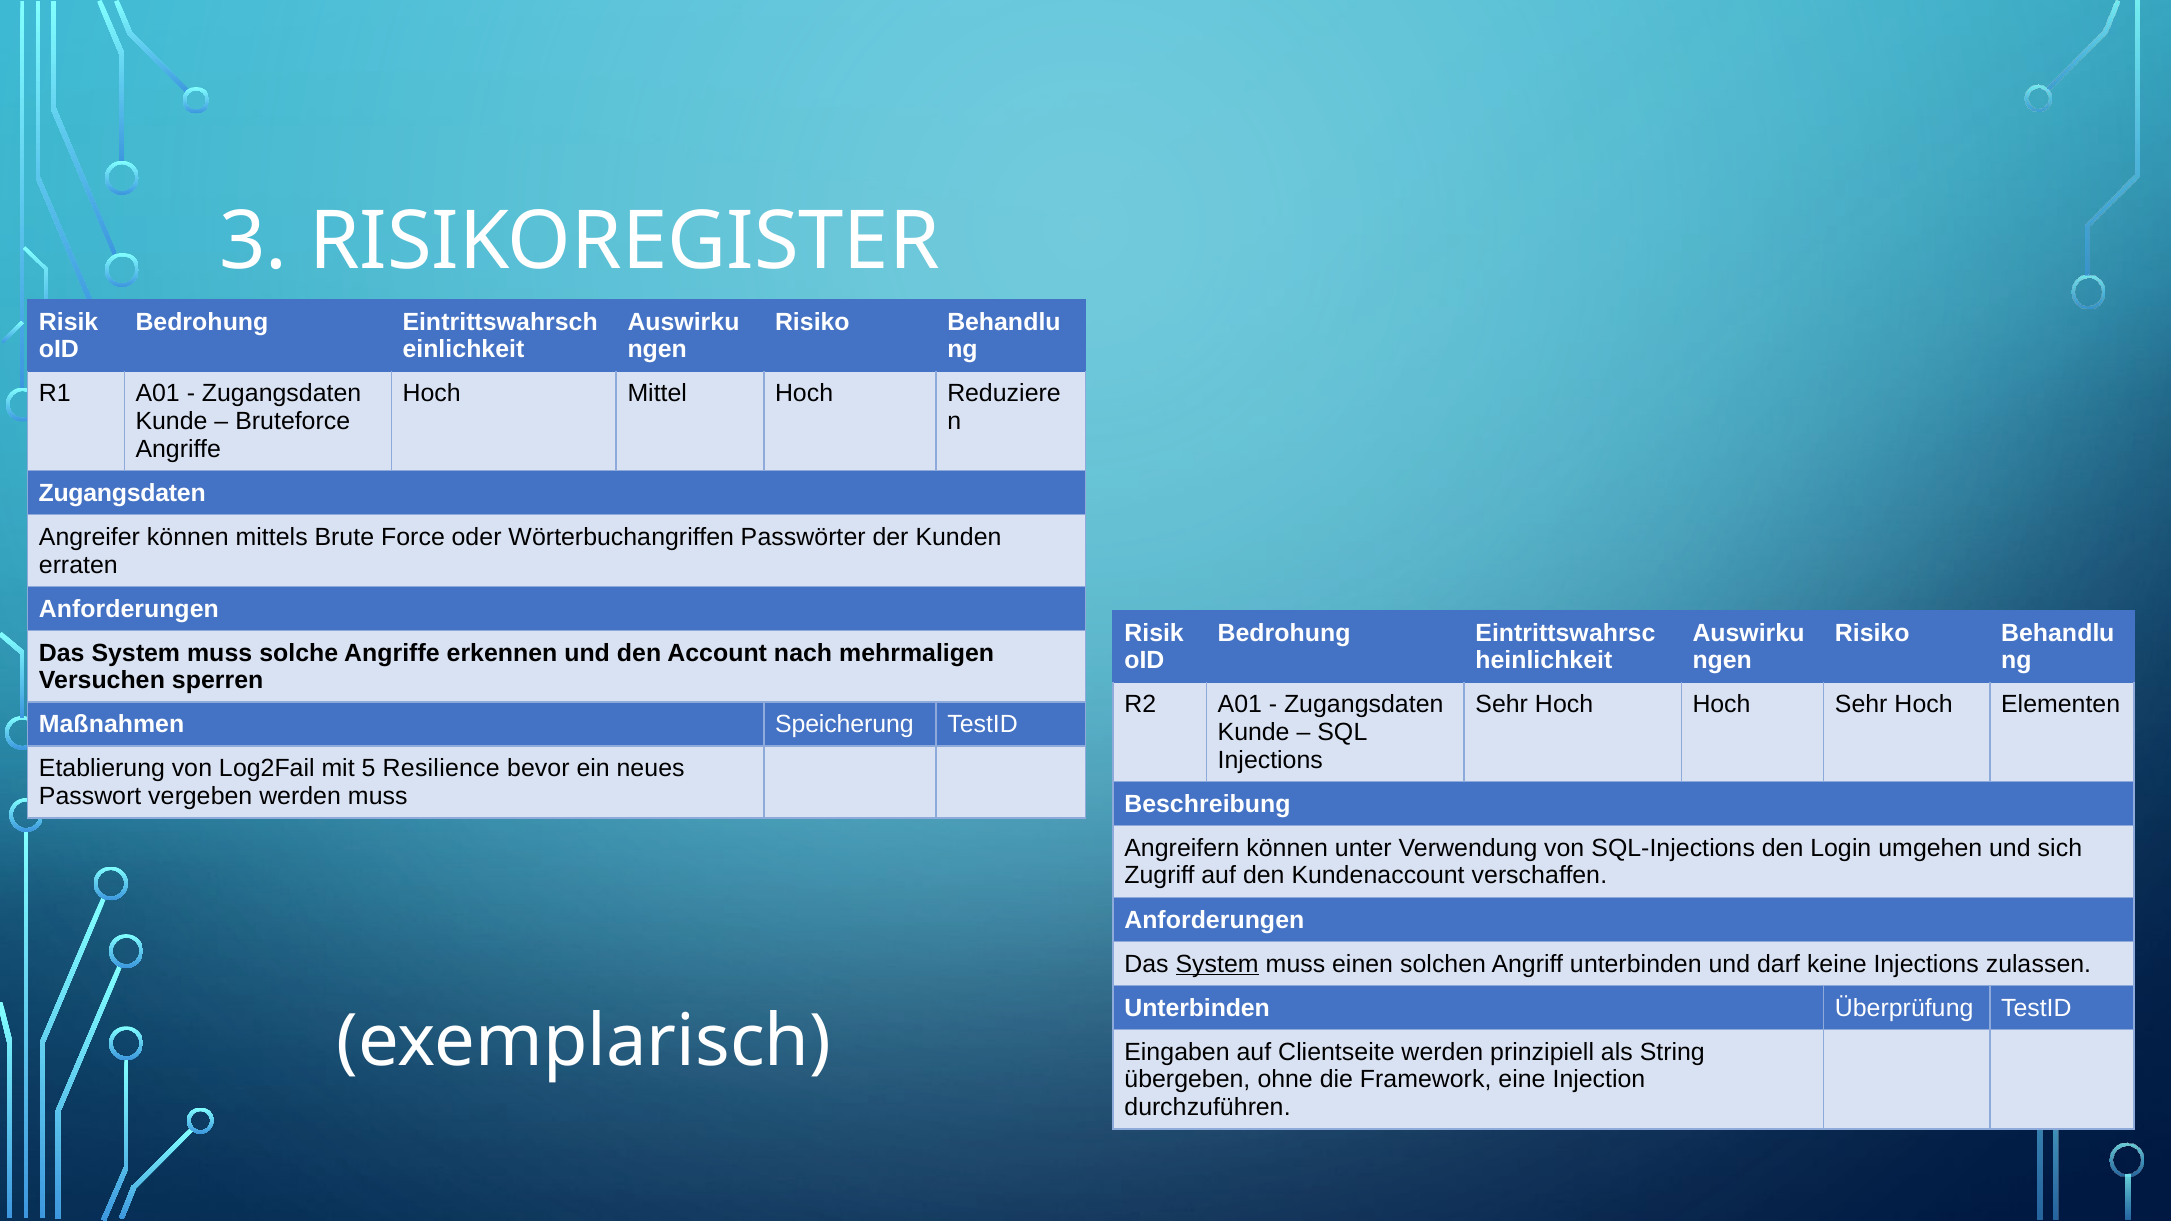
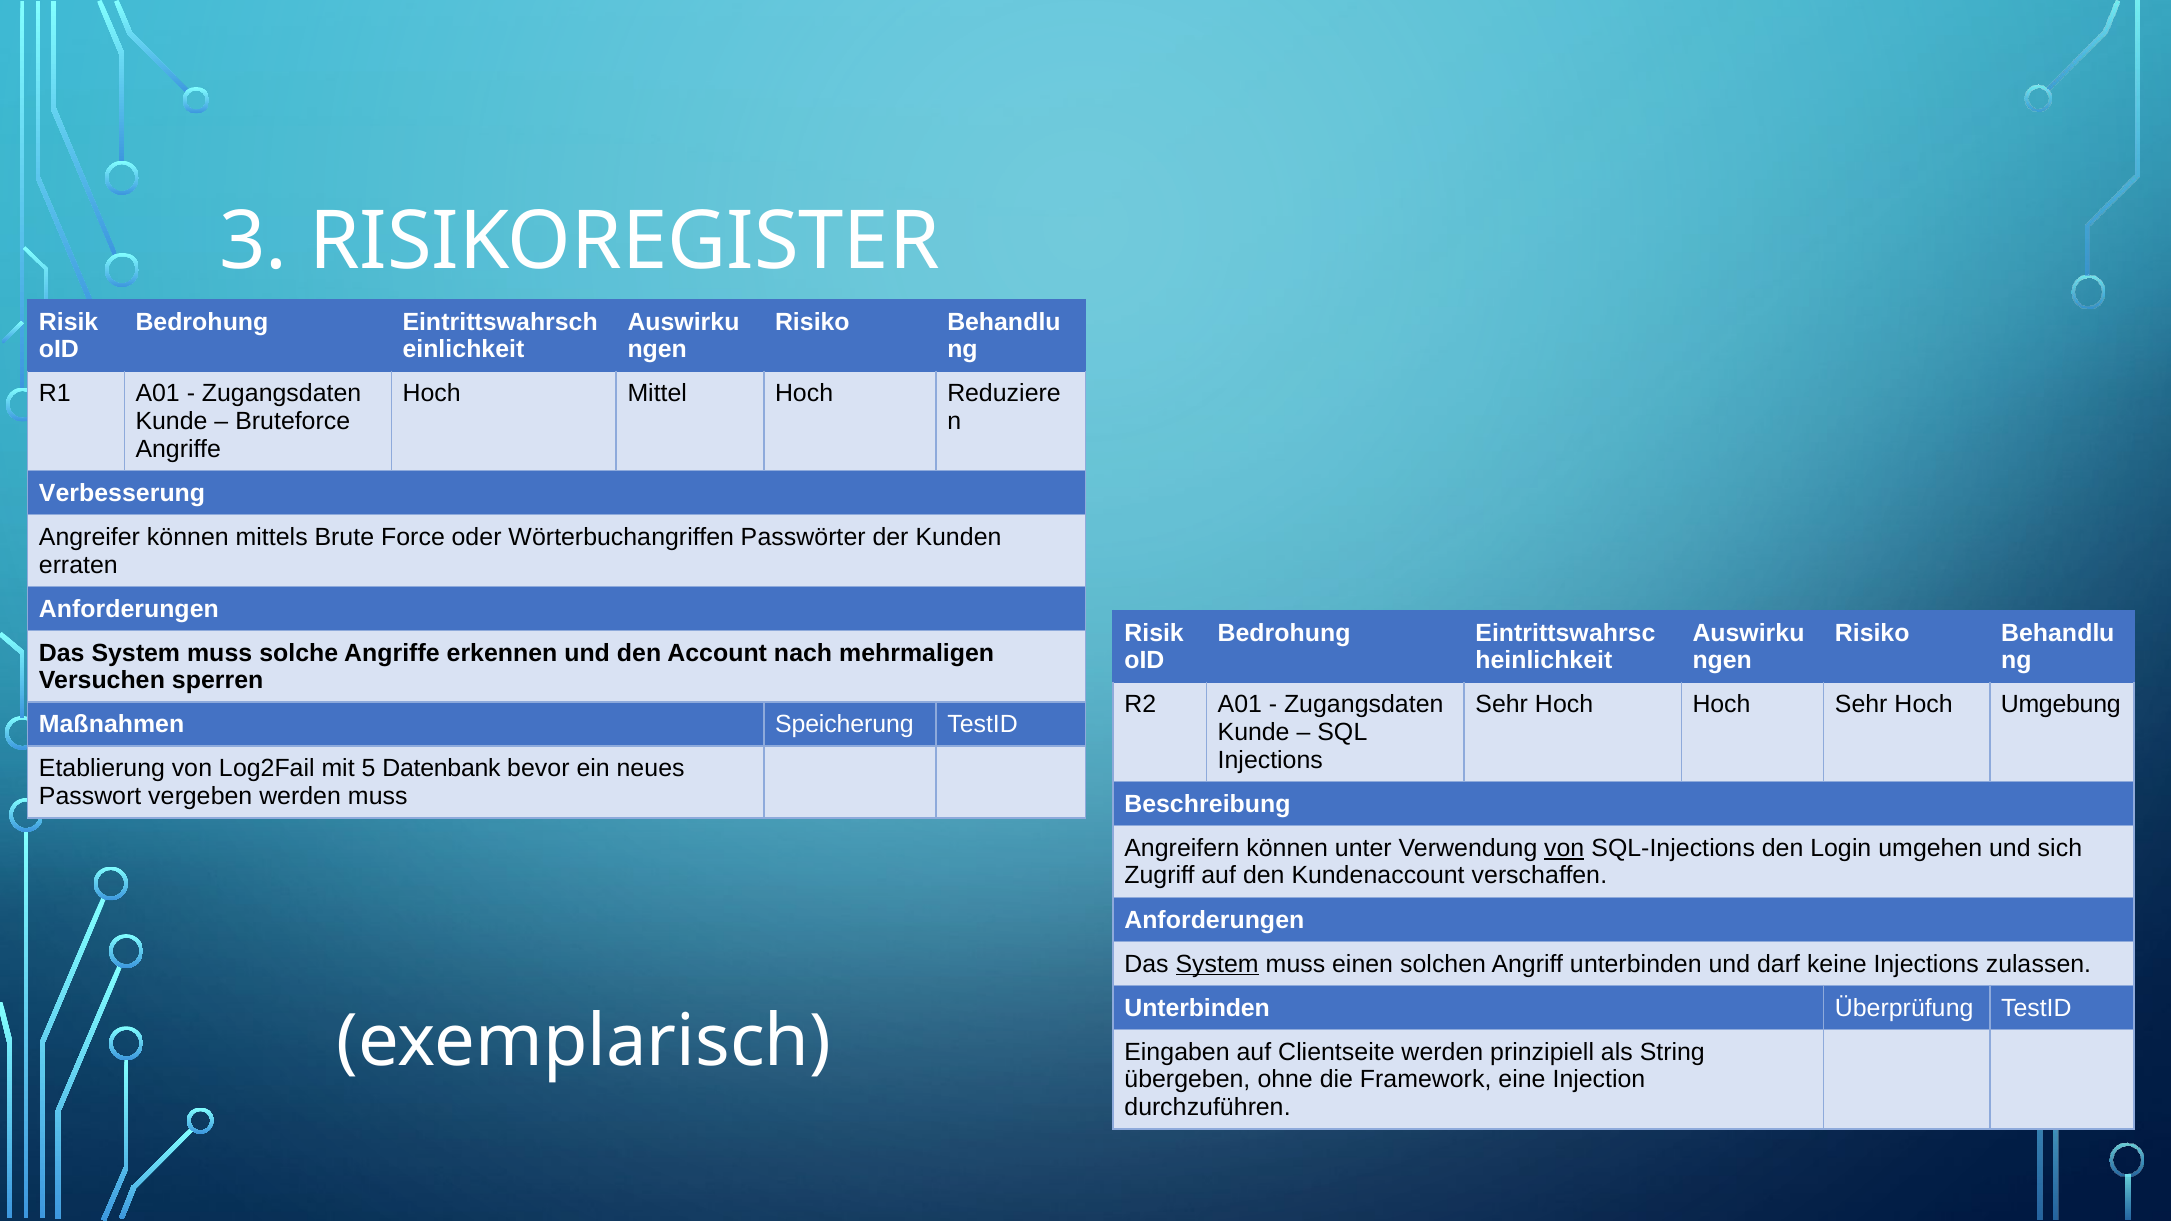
Zugangsdaten at (122, 493): Zugangsdaten -> Verbesserung
Elementen: Elementen -> Umgebung
Resilience: Resilience -> Datenbank
von at (1564, 848) underline: none -> present
